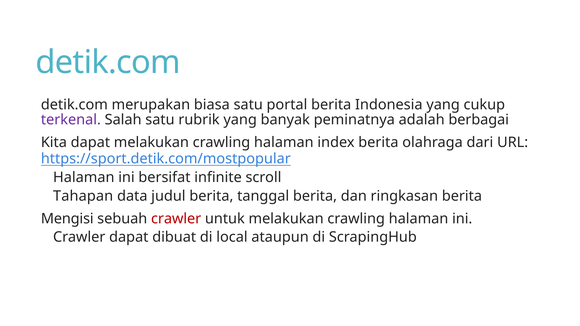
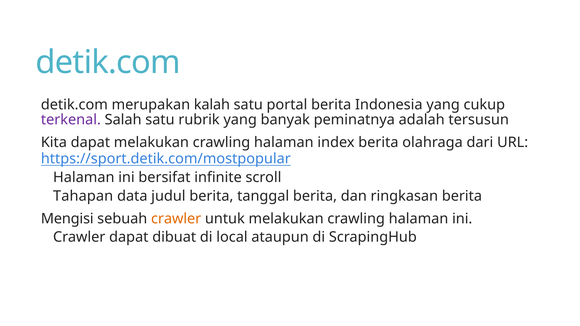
biasa: biasa -> kalah
berbagai: berbagai -> tersusun
crawler at (176, 219) colour: red -> orange
